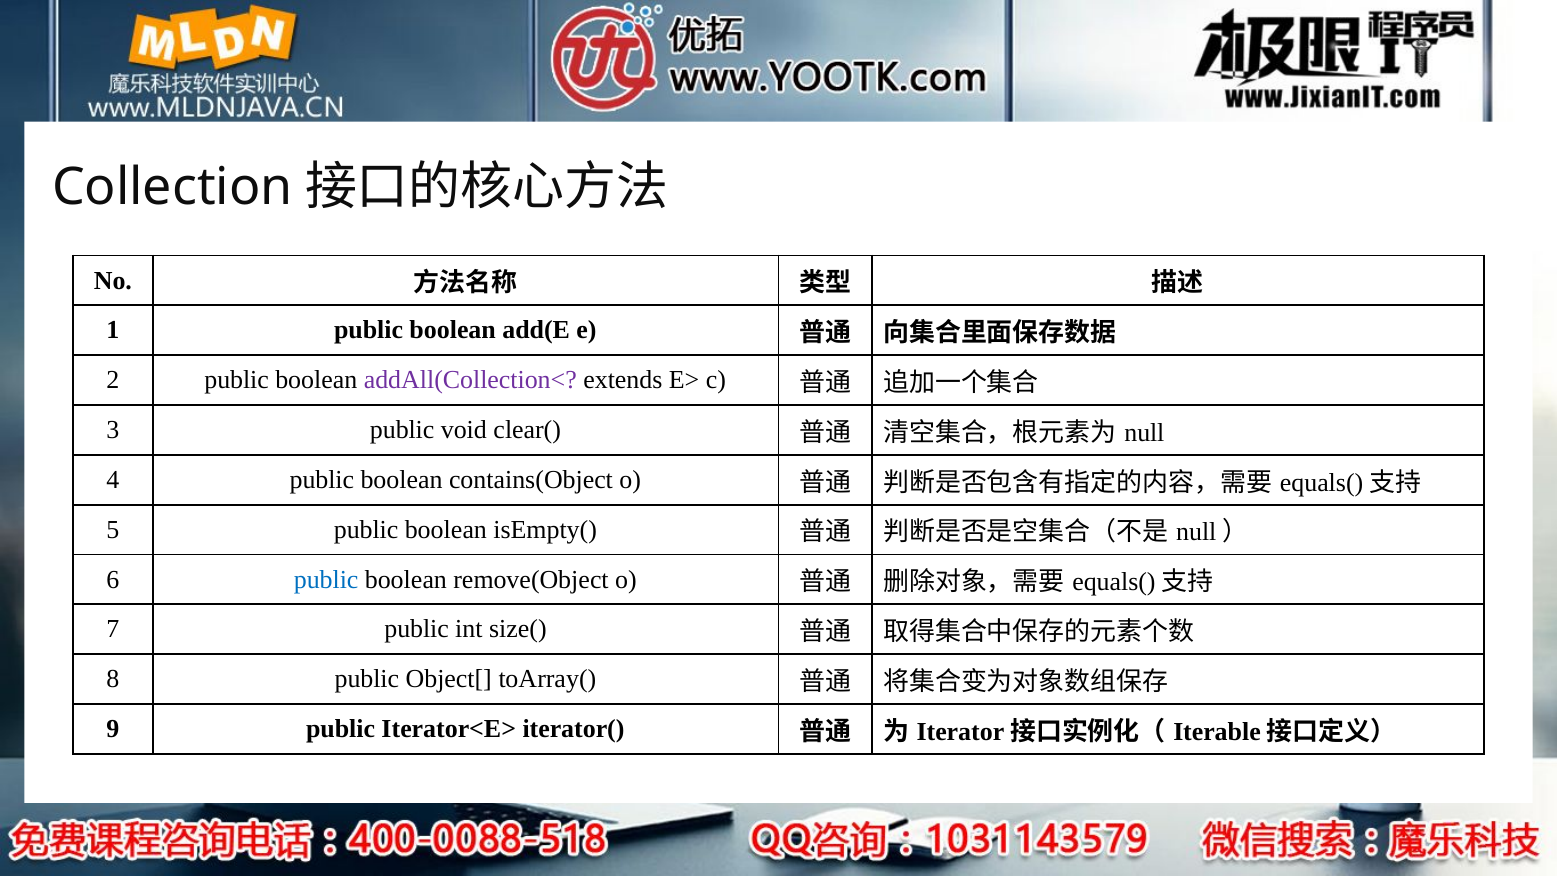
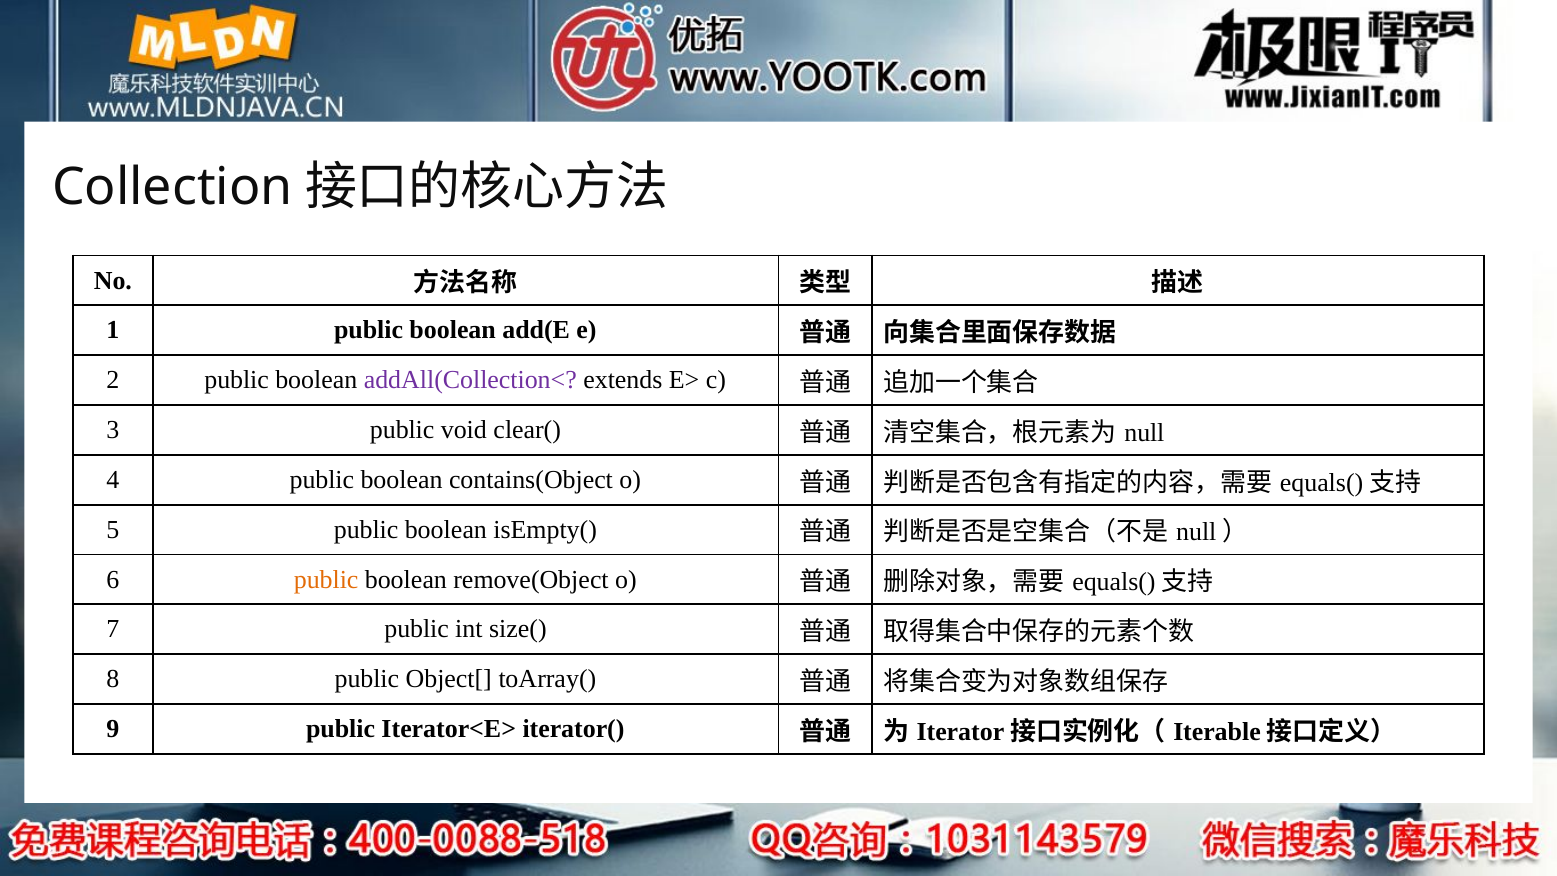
public at (326, 579) colour: blue -> orange
